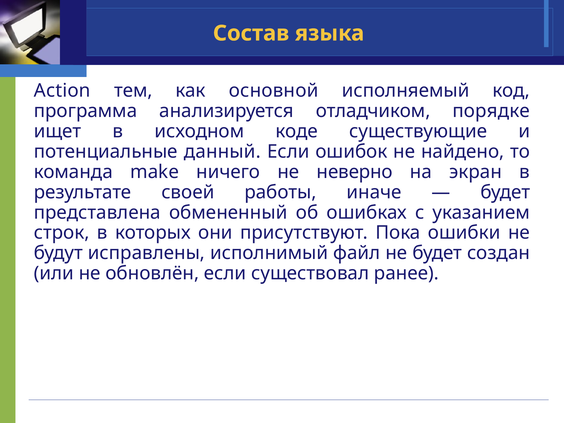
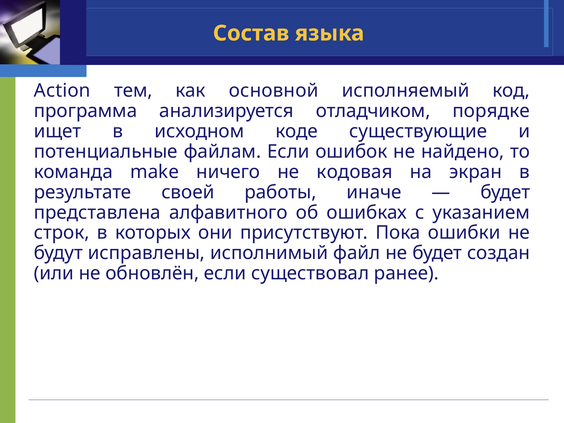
данный: данный -> файлам
неверно: неверно -> кодовая
обмененный: обмененный -> алфавитного
